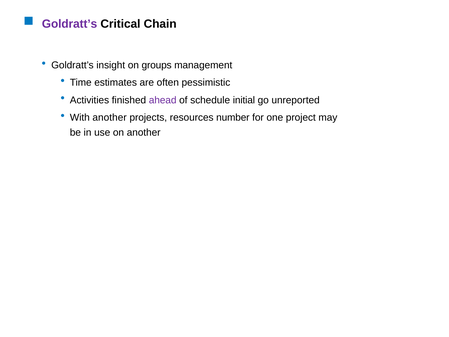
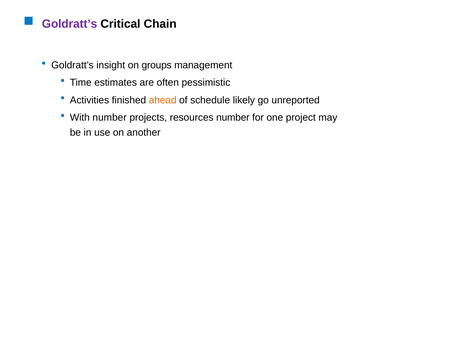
ahead colour: purple -> orange
initial: initial -> likely
With another: another -> number
